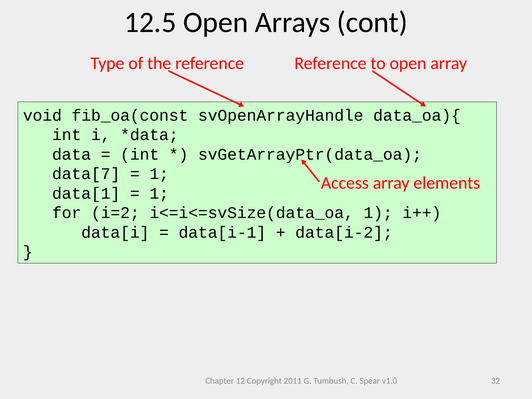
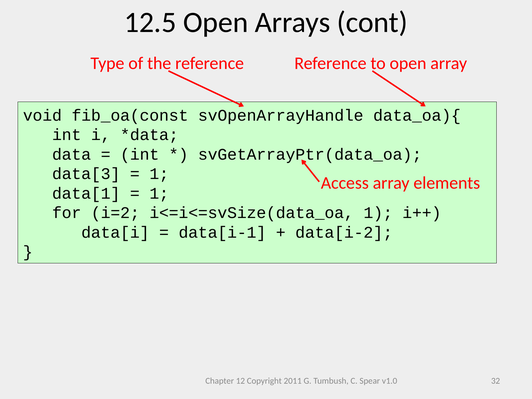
data[7: data[7 -> data[3
